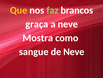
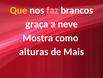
faz colour: light green -> pink
sangue: sangue -> alturas
de Neve: Neve -> Mais
